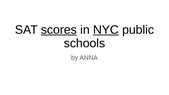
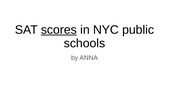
NYC underline: present -> none
